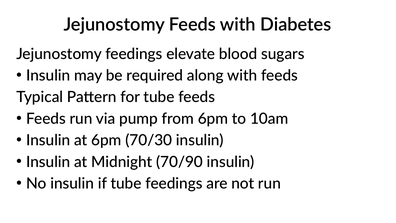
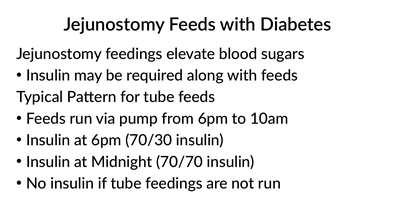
70/90: 70/90 -> 70/70
